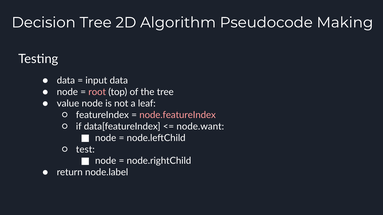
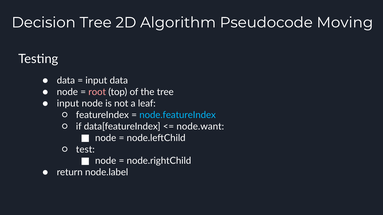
Making: Making -> Moving
value at (68, 104): value -> input
node.featureIndex colour: pink -> light blue
